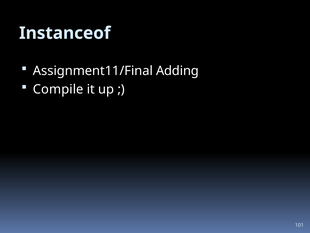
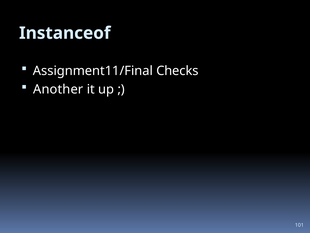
Adding: Adding -> Checks
Compile: Compile -> Another
